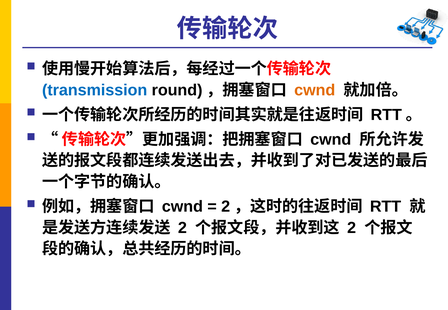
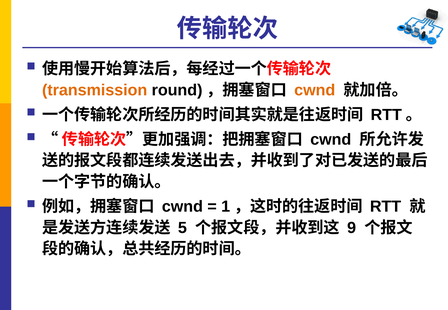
transmission colour: blue -> orange
2 at (226, 207): 2 -> 1
2 at (182, 228): 2 -> 5
2 at (352, 228): 2 -> 9
